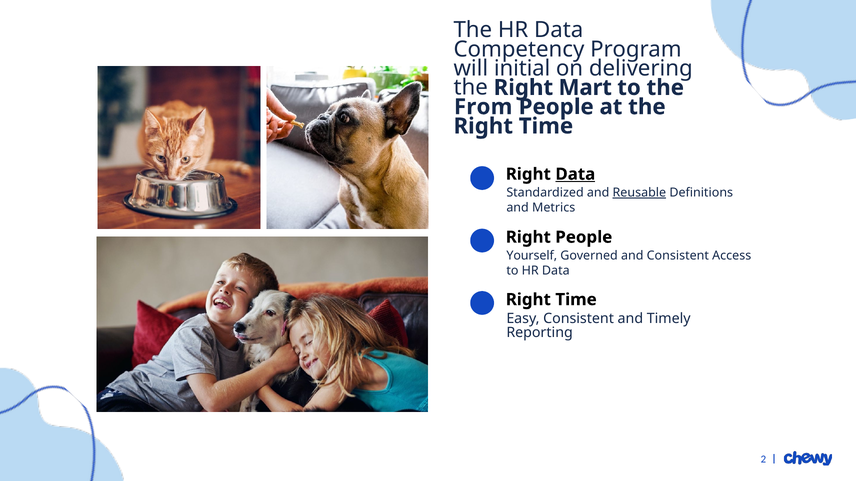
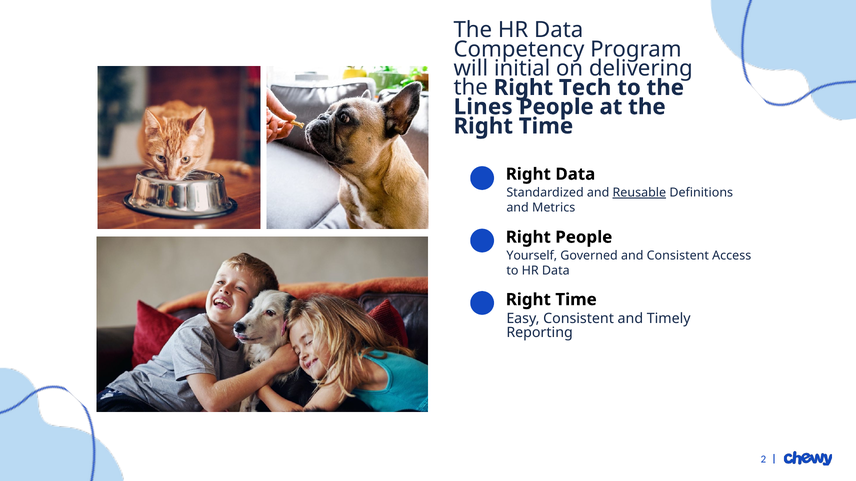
Mart: Mart -> Tech
From: From -> Lines
Data at (575, 174) underline: present -> none
